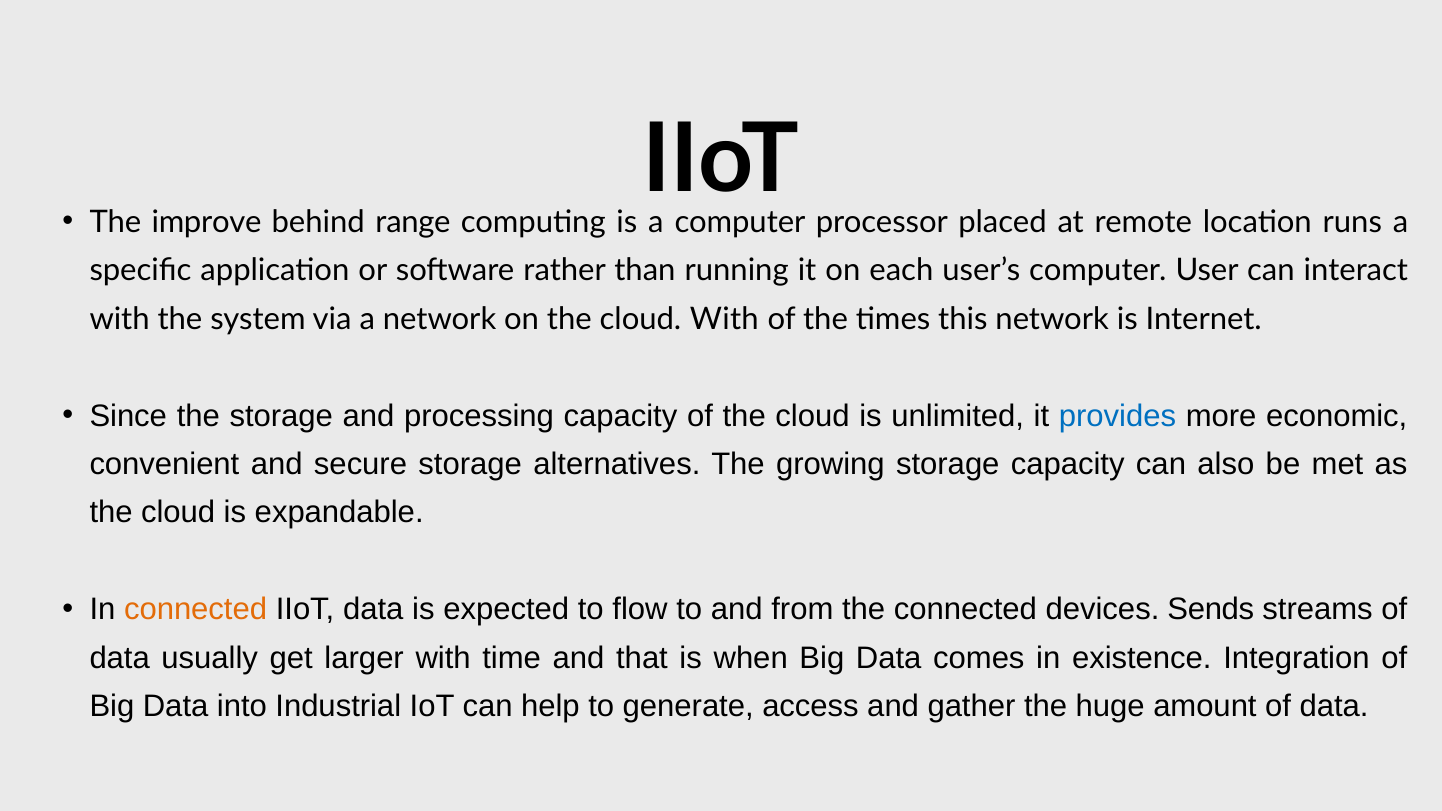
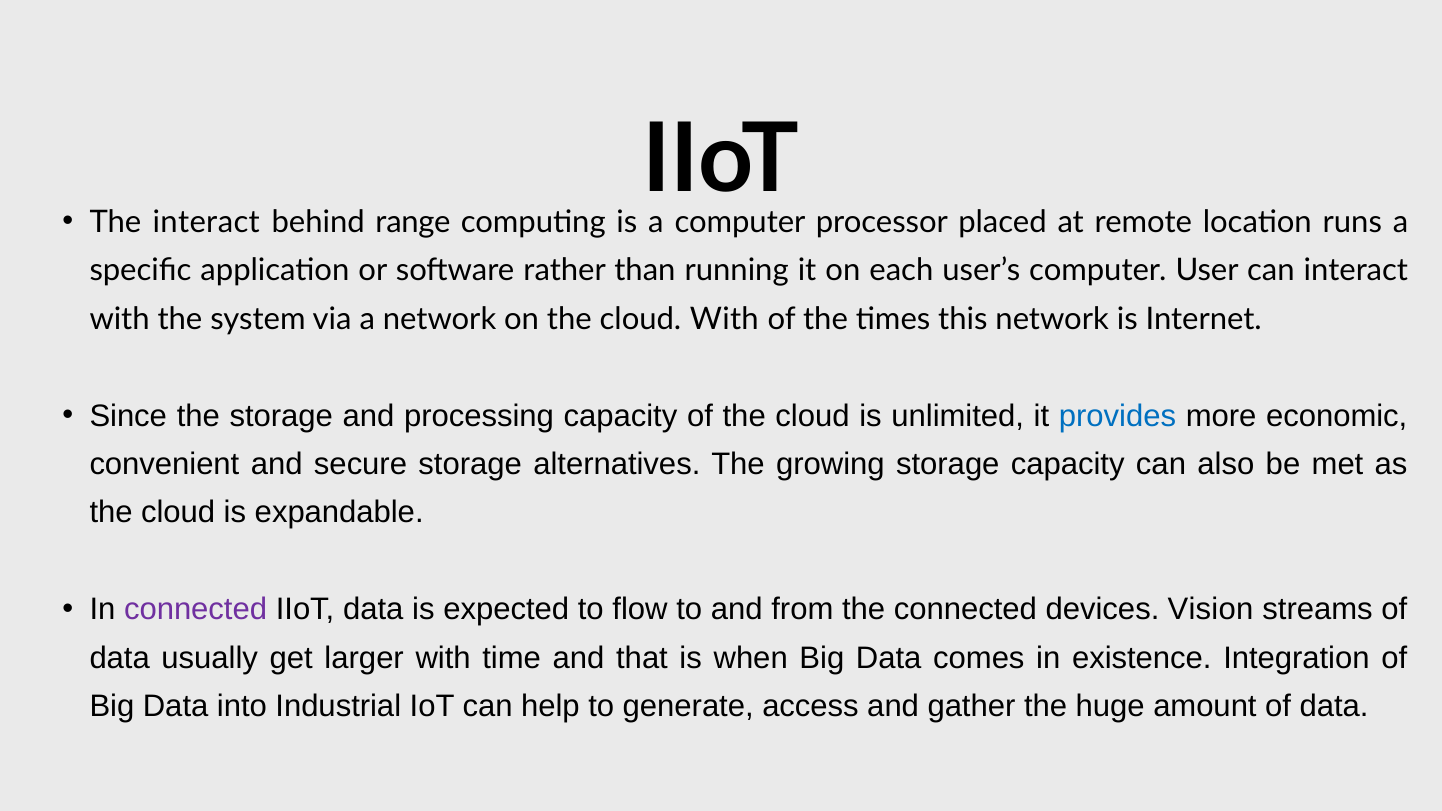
The improve: improve -> interact
connected at (196, 610) colour: orange -> purple
Sends: Sends -> Vision
